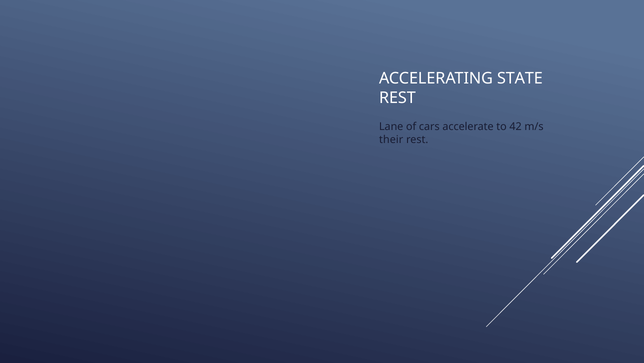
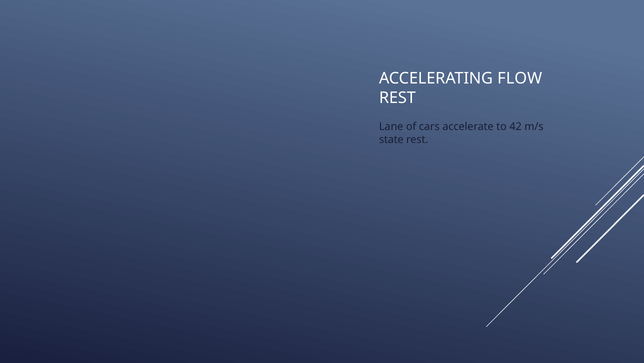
STATE: STATE -> FLOW
their: their -> state
